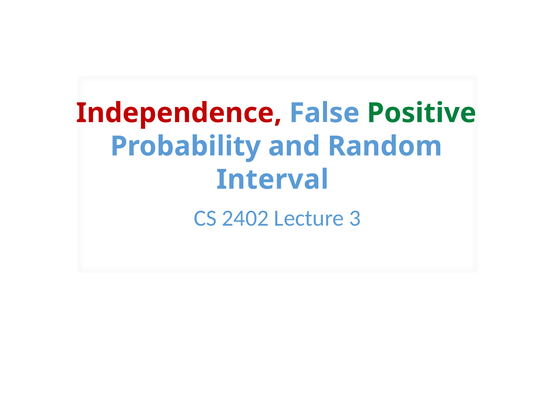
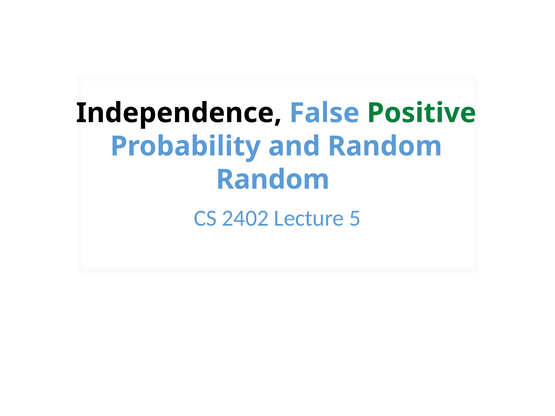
Independence colour: red -> black
Interval at (273, 180): Interval -> Random
3: 3 -> 5
